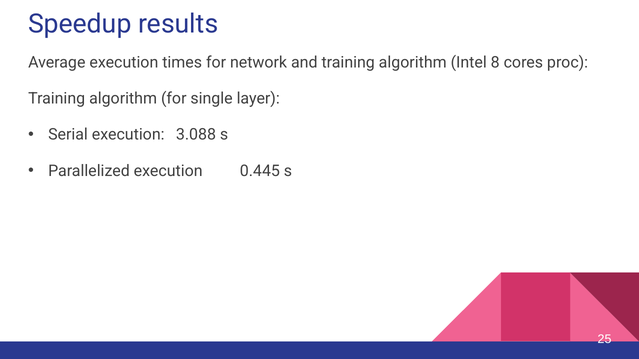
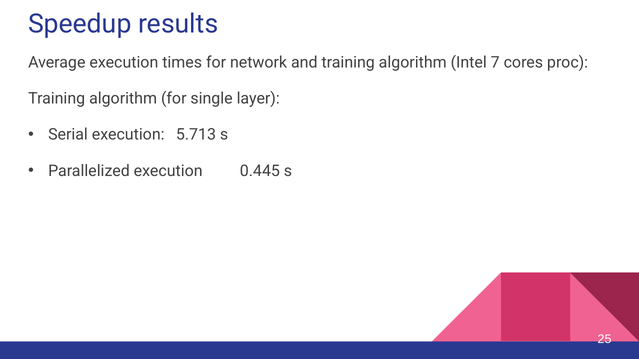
8: 8 -> 7
3.088: 3.088 -> 5.713
